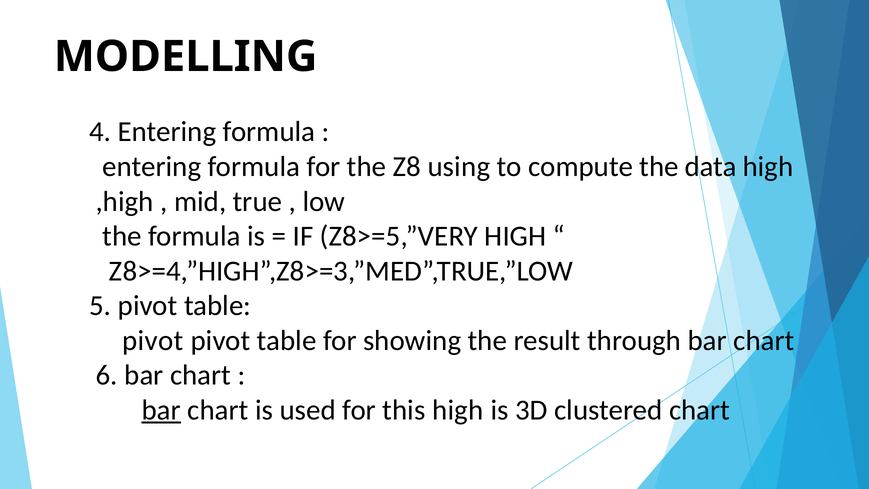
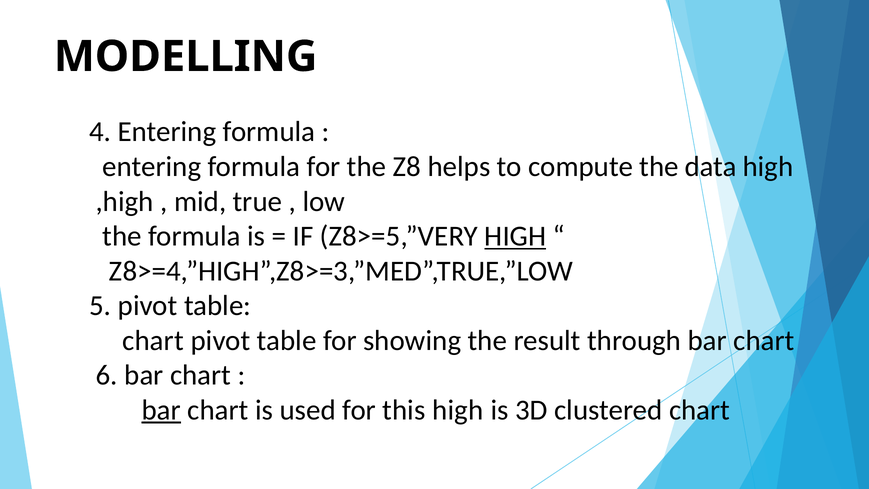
using: using -> helps
HIGH at (515, 236) underline: none -> present
pivot at (153, 340): pivot -> chart
